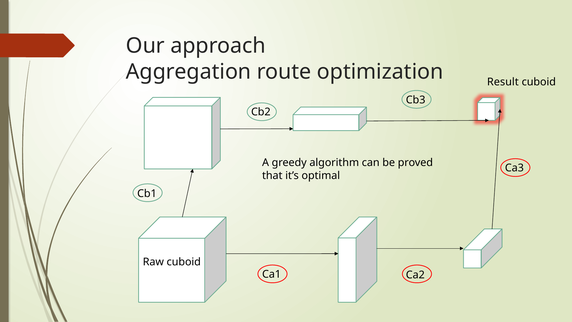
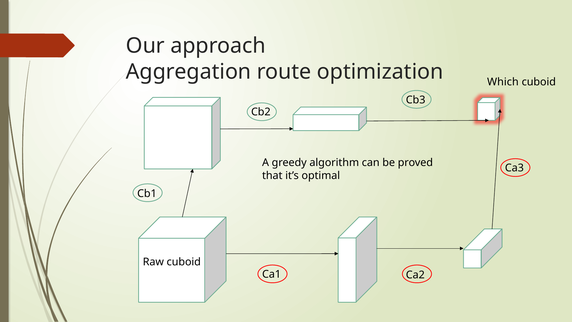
Result: Result -> Which
